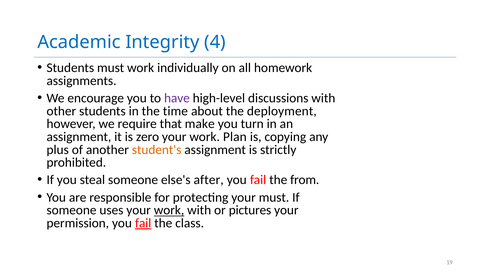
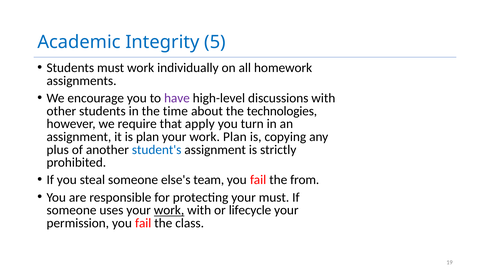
4: 4 -> 5
deployment: deployment -> technologies
make: make -> apply
is zero: zero -> plan
student's colour: orange -> blue
after: after -> team
pictures: pictures -> lifecycle
fail at (143, 224) underline: present -> none
